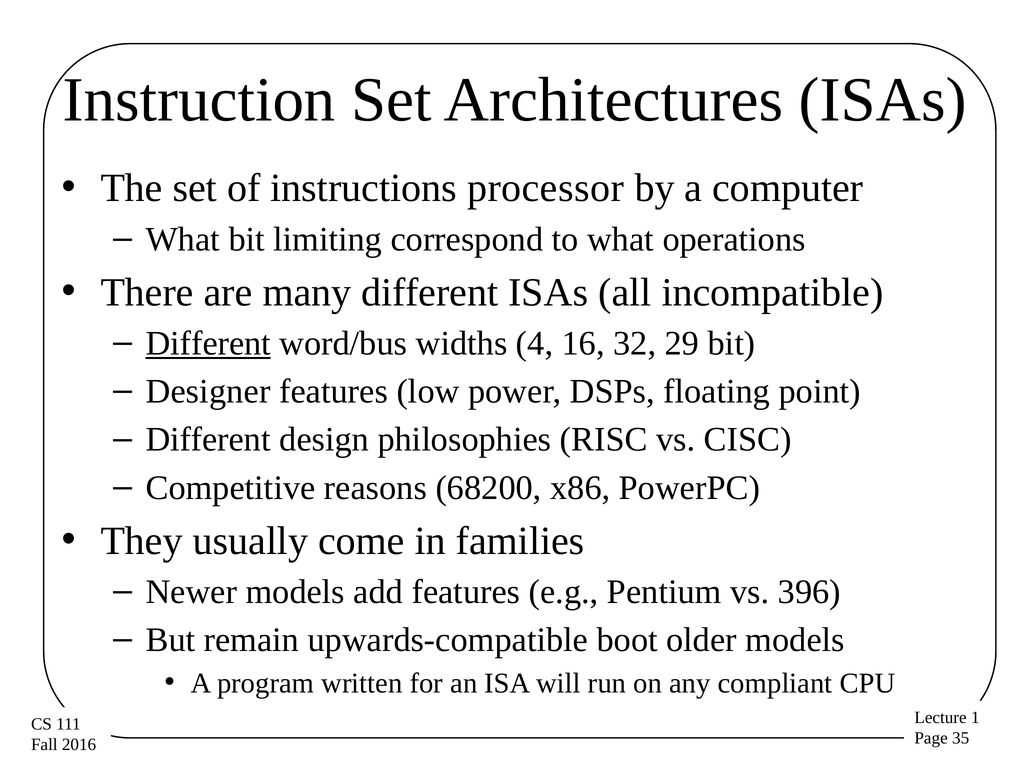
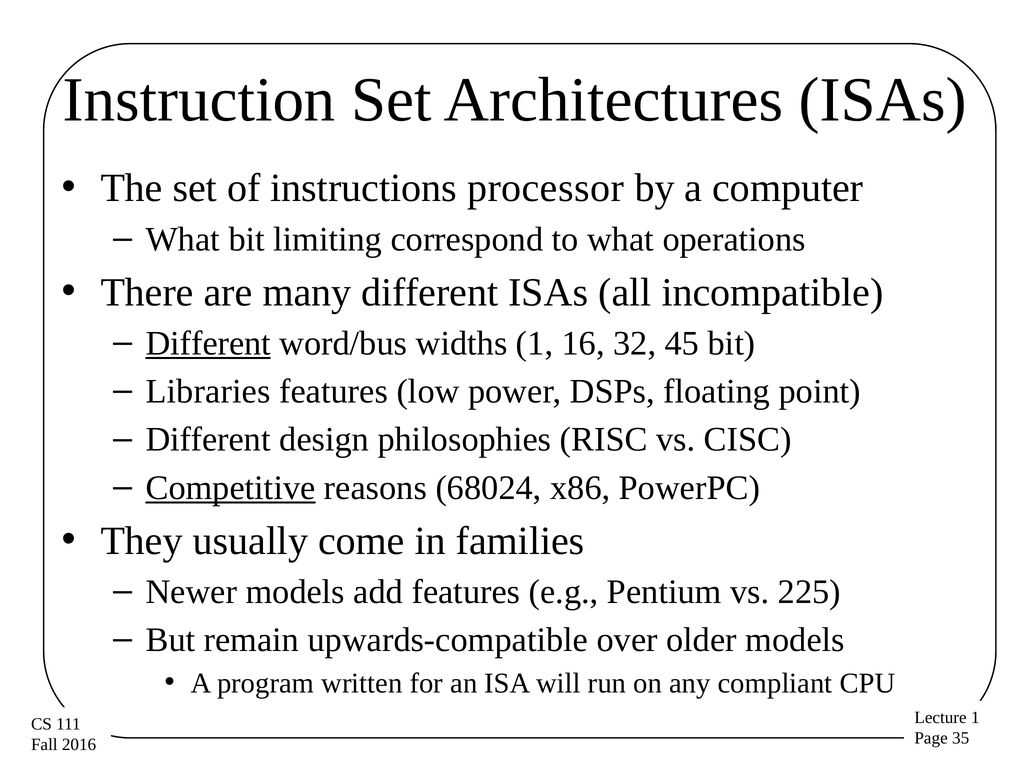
widths 4: 4 -> 1
29: 29 -> 45
Designer: Designer -> Libraries
Competitive underline: none -> present
68200: 68200 -> 68024
396: 396 -> 225
boot: boot -> over
